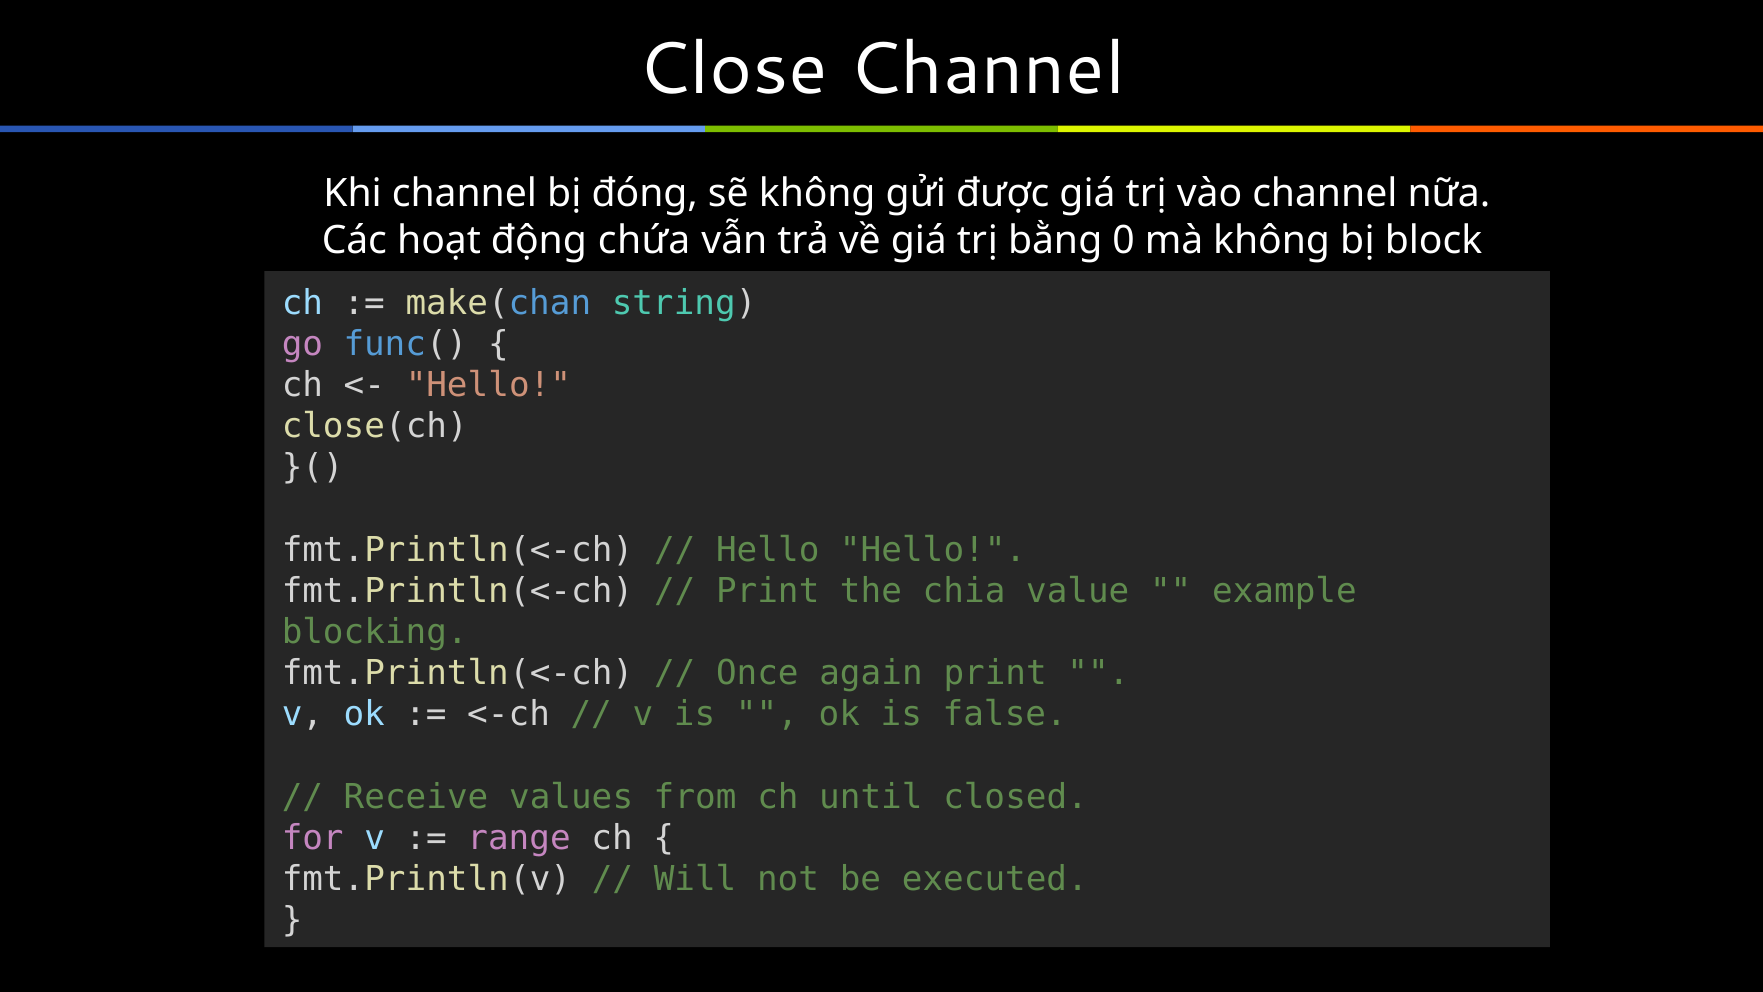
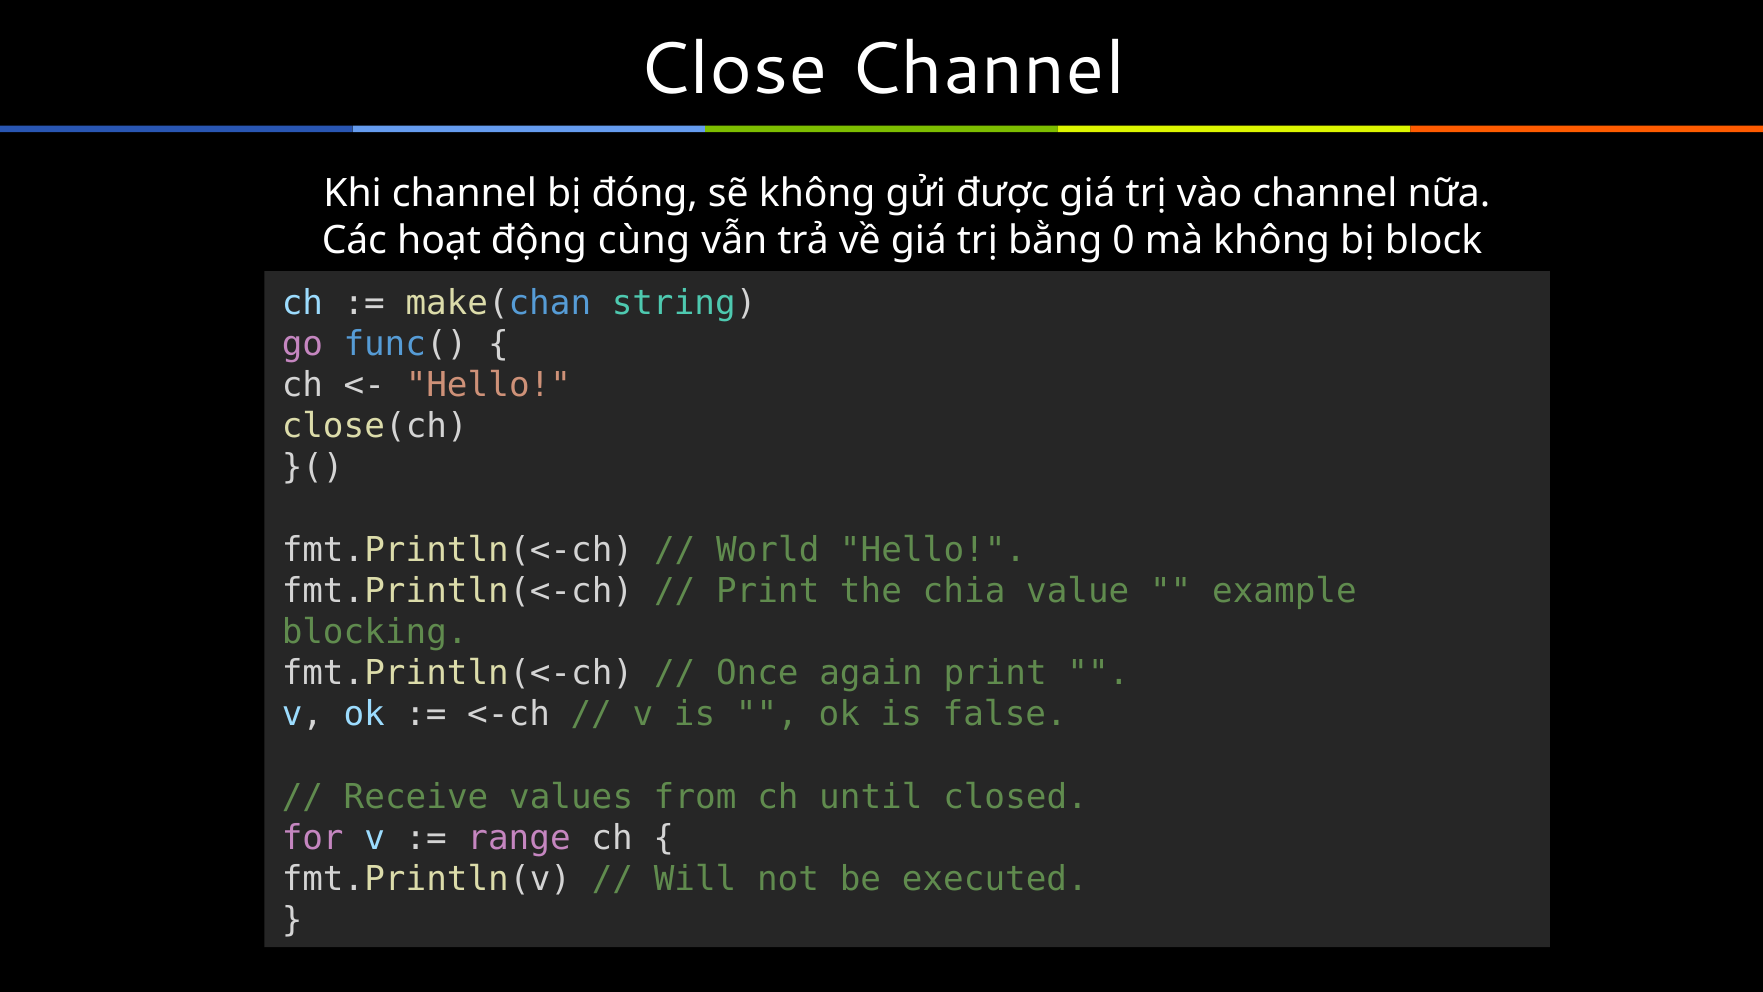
chứa: chứa -> cùng
Hello at (768, 550): Hello -> World
